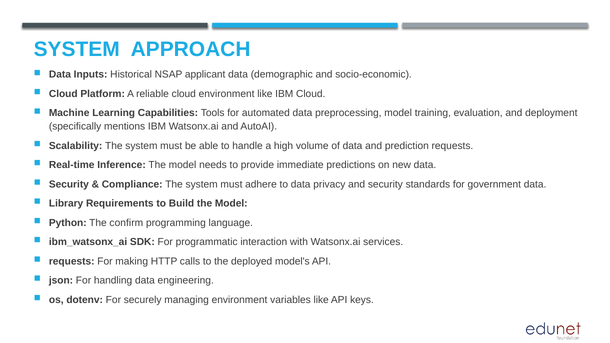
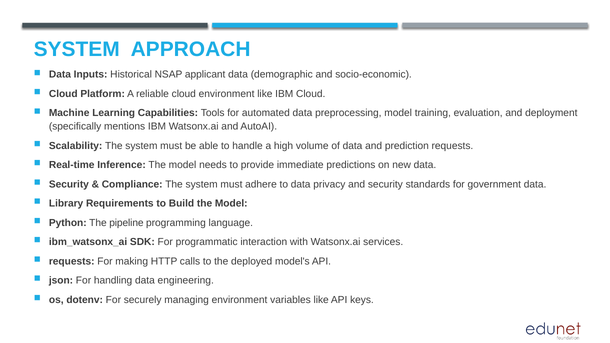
confirm: confirm -> pipeline
